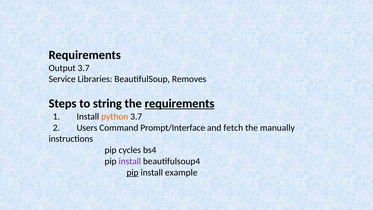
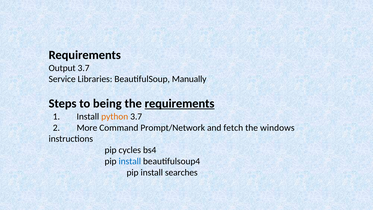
Removes: Removes -> Manually
string: string -> being
Users: Users -> More
Prompt/Interface: Prompt/Interface -> Prompt/Network
manually: manually -> windows
install at (130, 161) colour: purple -> blue
pip at (133, 172) underline: present -> none
example: example -> searches
